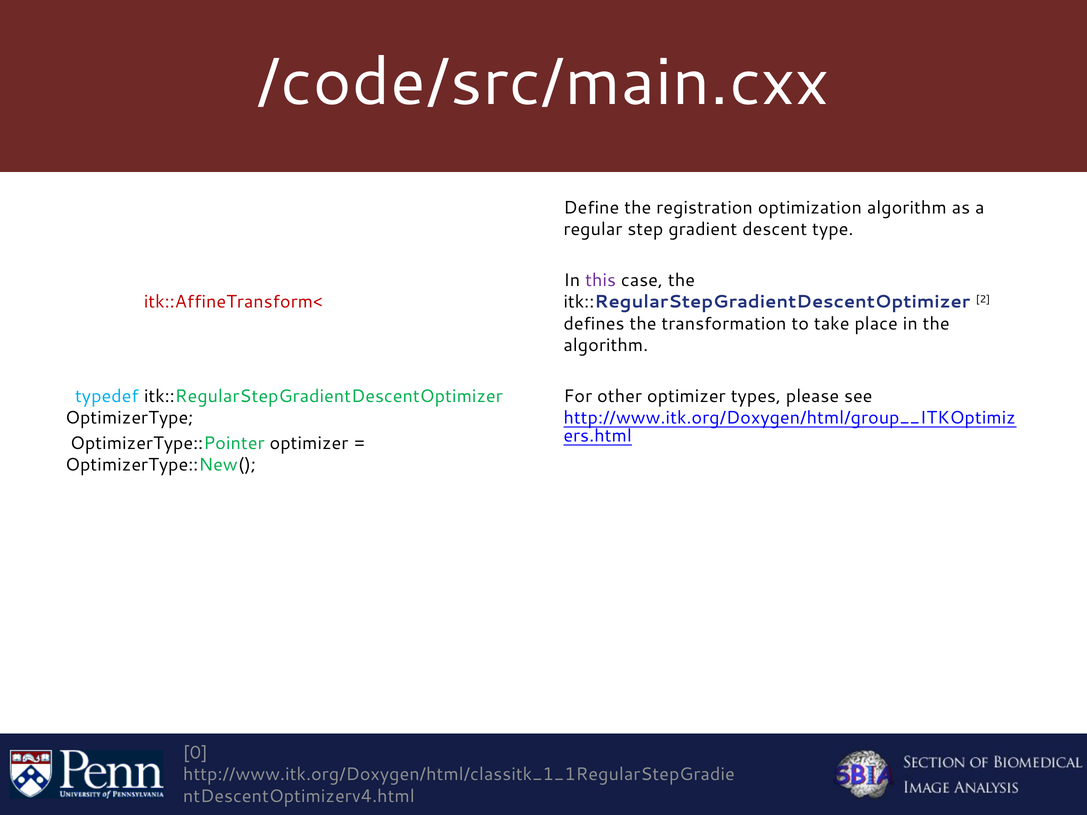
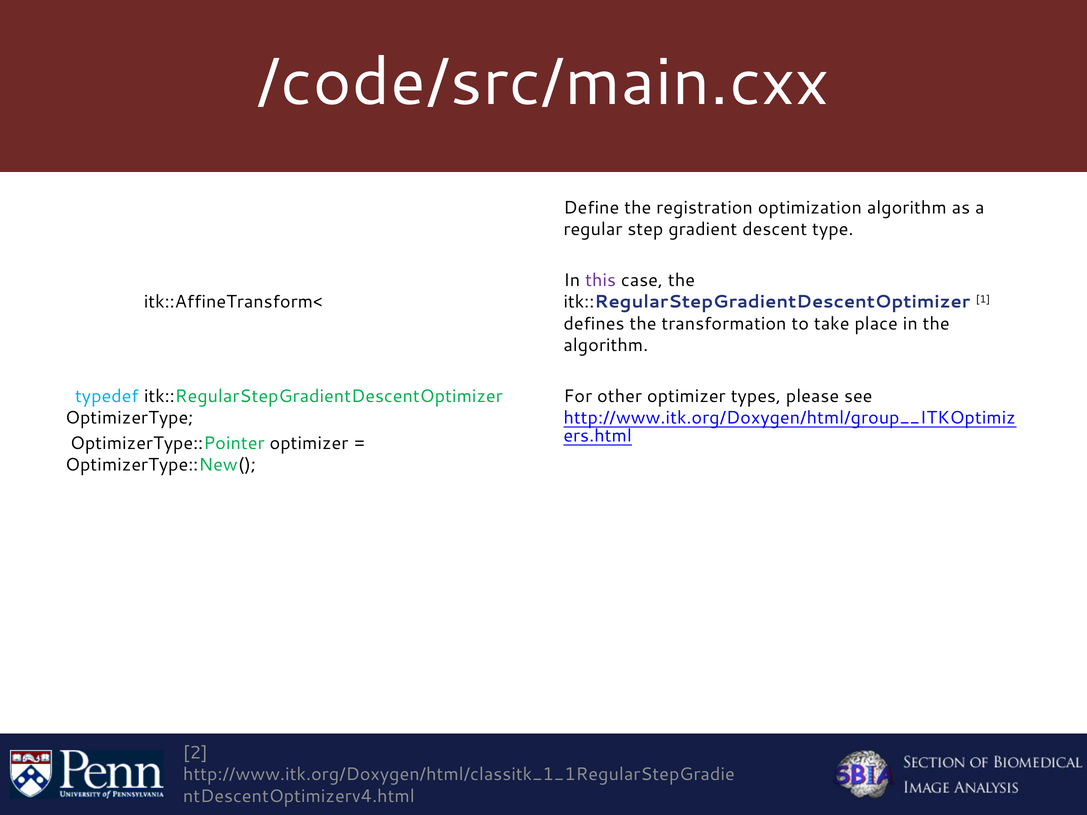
itk::AffineTransform< colour: red -> black
2: 2 -> 1
0: 0 -> 2
